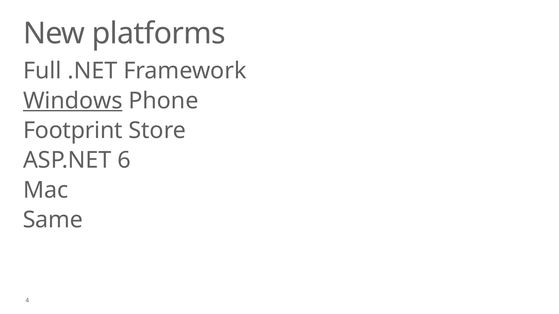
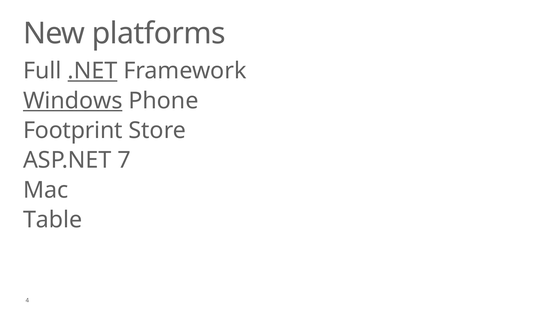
.NET underline: none -> present
6: 6 -> 7
Same: Same -> Table
